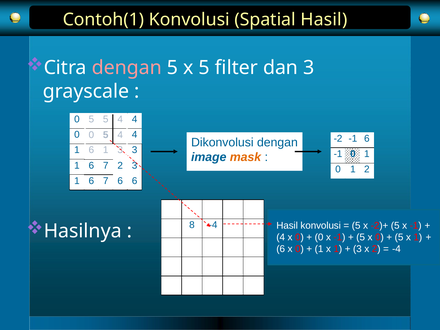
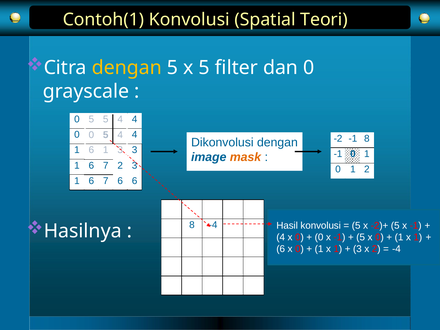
Spatial Hasil: Hasil -> Teori
dengan at (127, 68) colour: pink -> yellow
dan 3: 3 -> 0
-1 6: 6 -> 8
5 at (399, 237): 5 -> 1
